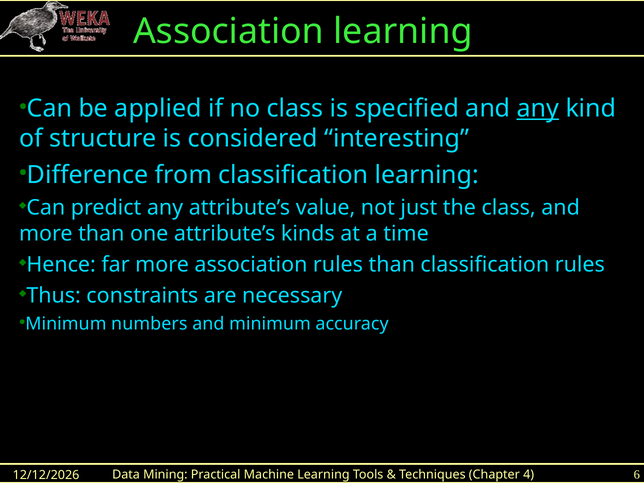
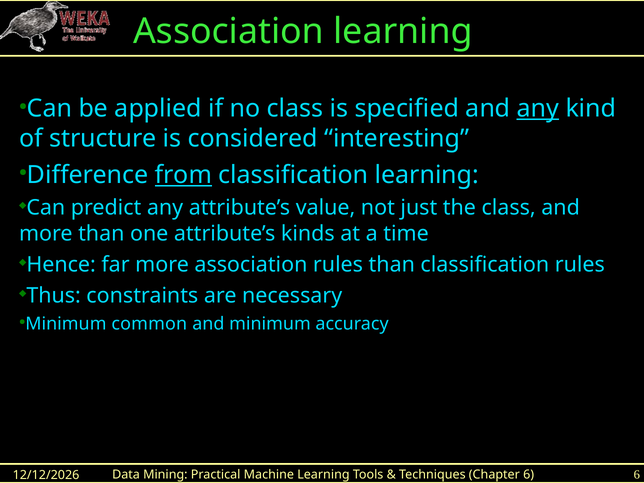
from underline: none -> present
numbers: numbers -> common
Chapter 4: 4 -> 6
